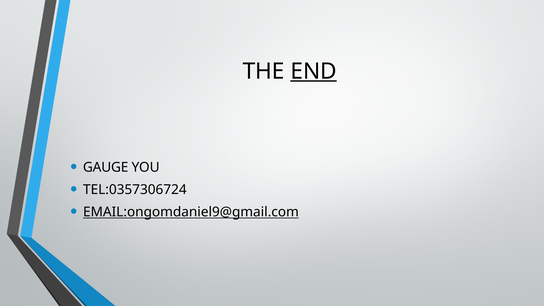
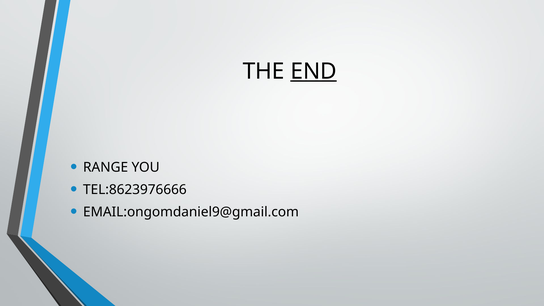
GAUGE: GAUGE -> RANGE
TEL:0357306724: TEL:0357306724 -> TEL:8623976666
EMAIL:ongomdaniel9@gmail.com underline: present -> none
